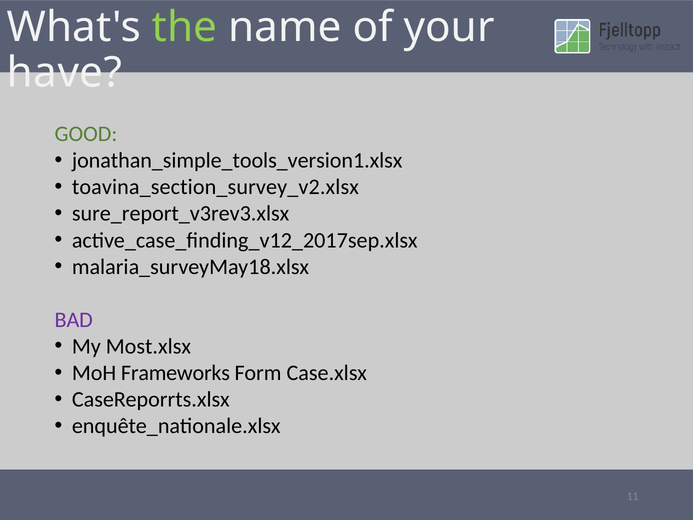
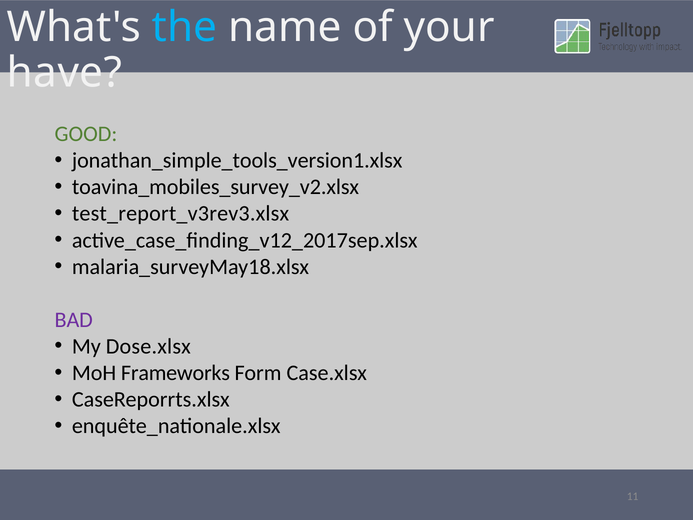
the colour: light green -> light blue
toavina_section_survey_v2.xlsx: toavina_section_survey_v2.xlsx -> toavina_mobiles_survey_v2.xlsx
sure_report_v3rev3.xlsx: sure_report_v3rev3.xlsx -> test_report_v3rev3.xlsx
Most.xlsx: Most.xlsx -> Dose.xlsx
